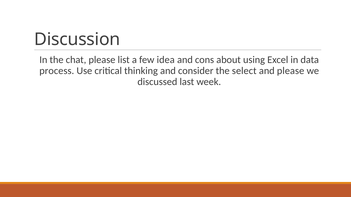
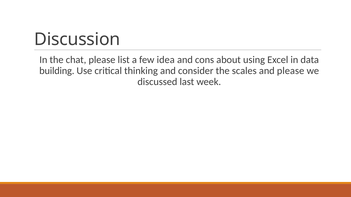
process: process -> building
select: select -> scales
